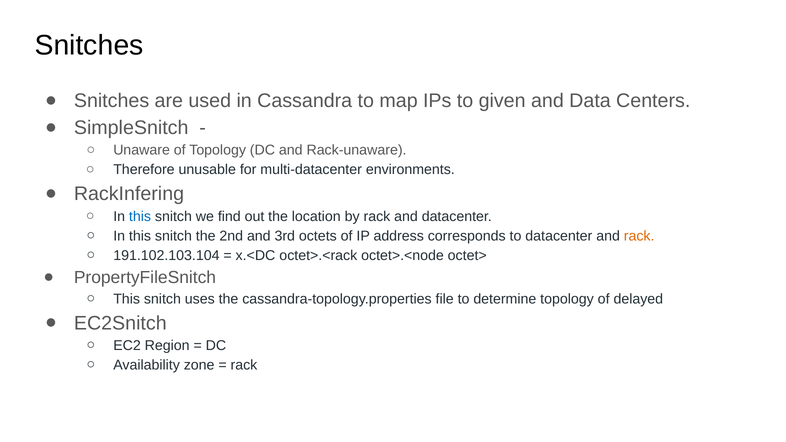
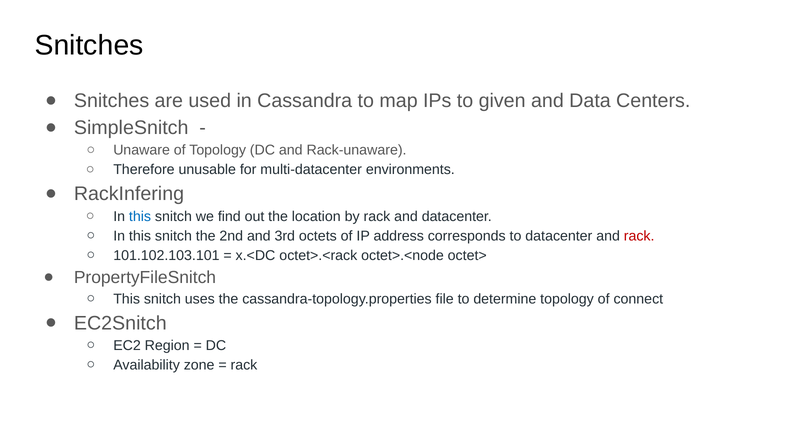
rack at (639, 236) colour: orange -> red
191.102.103.104: 191.102.103.104 -> 101.102.103.101
delayed: delayed -> connect
